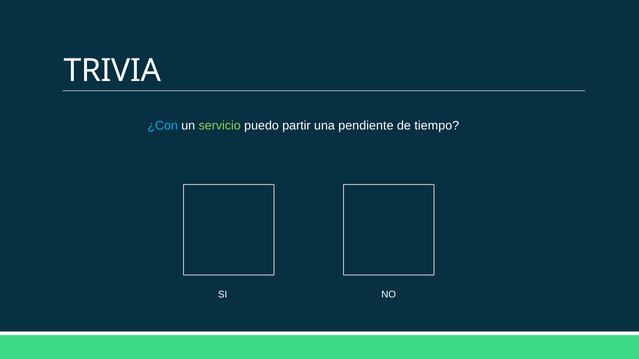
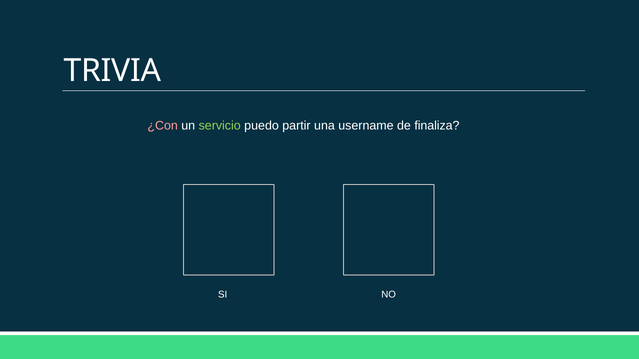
¿Con colour: light blue -> pink
pendiente: pendiente -> username
tiempo: tiempo -> finaliza
